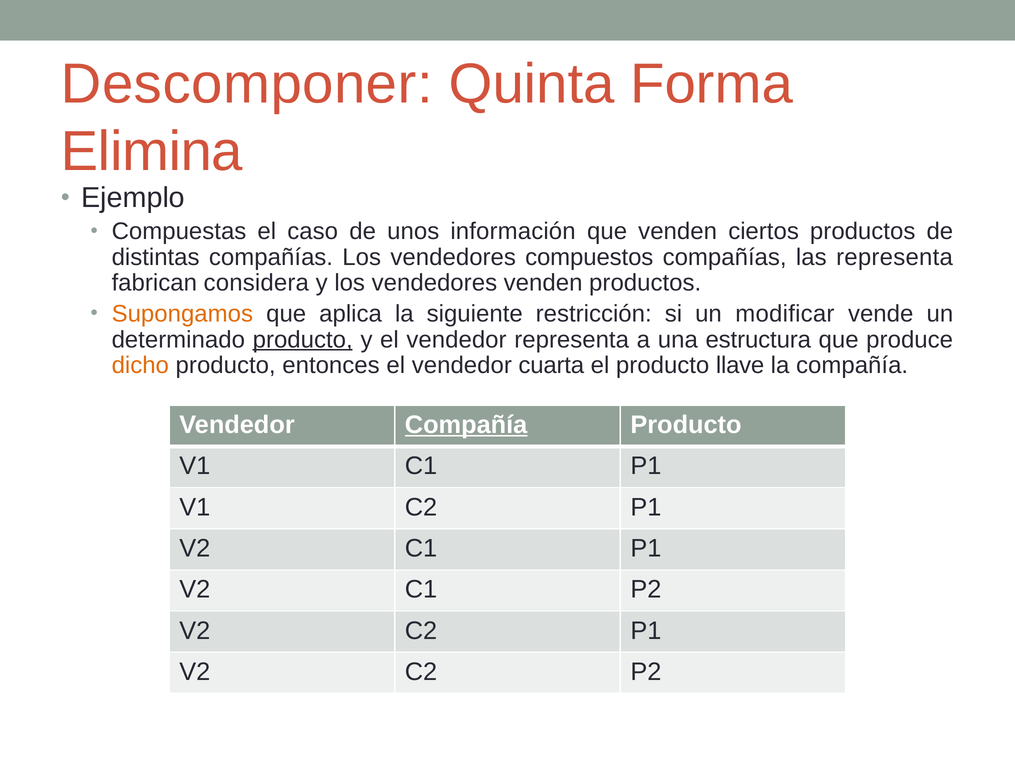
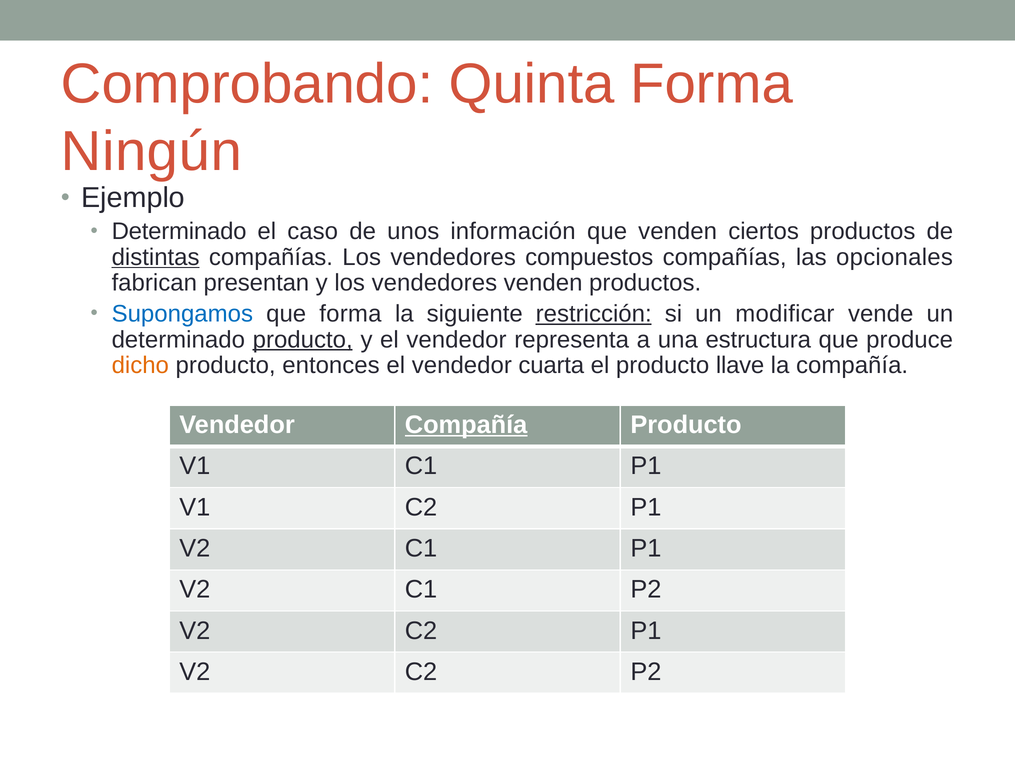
Descomponer: Descomponer -> Comprobando
Elimina: Elimina -> Ningún
Compuestas at (179, 231): Compuestas -> Determinado
distintas underline: none -> present
las representa: representa -> opcionales
considera: considera -> presentan
Supongamos colour: orange -> blue
que aplica: aplica -> forma
restricción underline: none -> present
